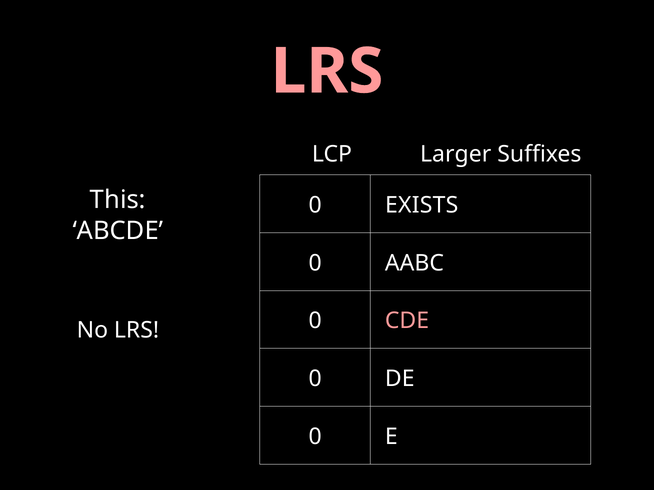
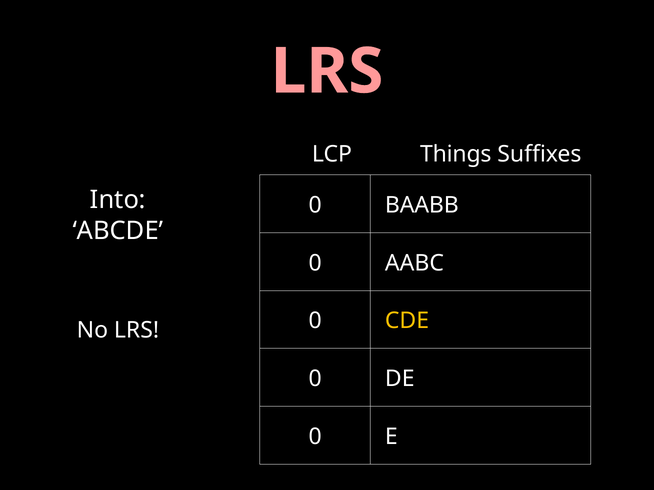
Larger: Larger -> Things
This: This -> Into
EXISTS: EXISTS -> BAABB
CDE colour: pink -> yellow
